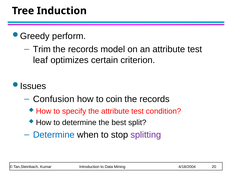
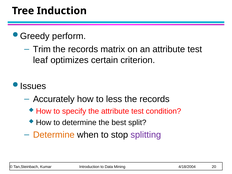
model: model -> matrix
Confusion: Confusion -> Accurately
coin: coin -> less
Determine at (54, 135) colour: blue -> orange
